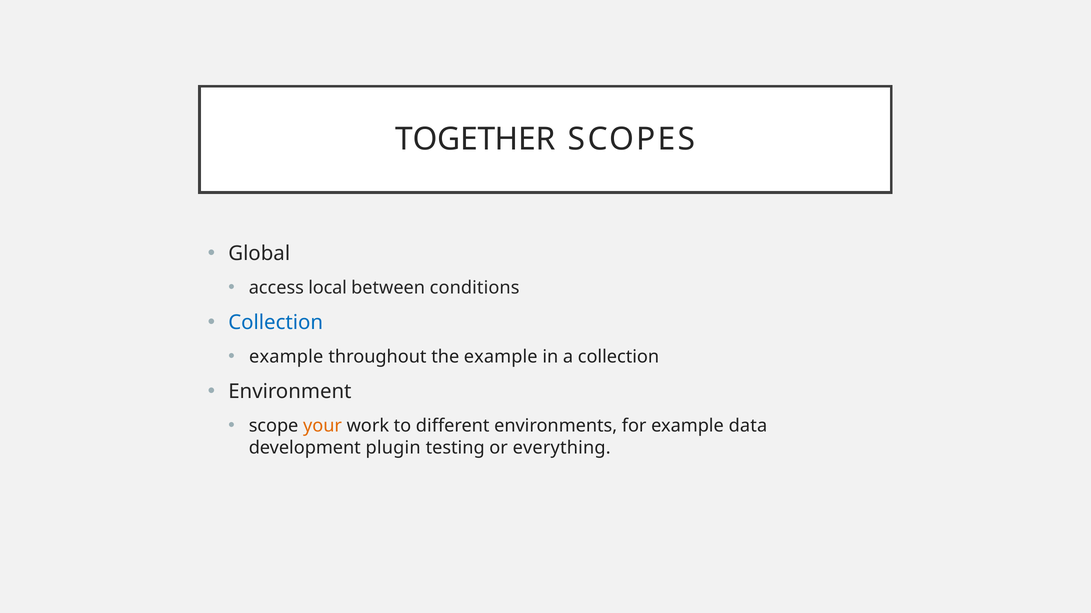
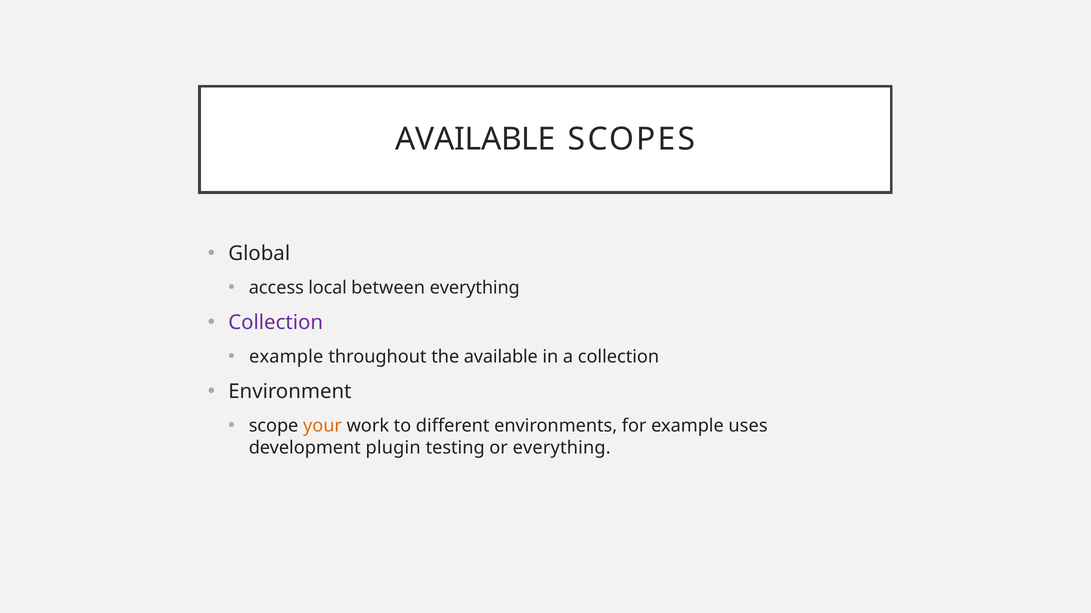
TOGETHER at (475, 139): TOGETHER -> AVAILABLE
between conditions: conditions -> everything
Collection at (276, 323) colour: blue -> purple
the example: example -> available
data: data -> uses
